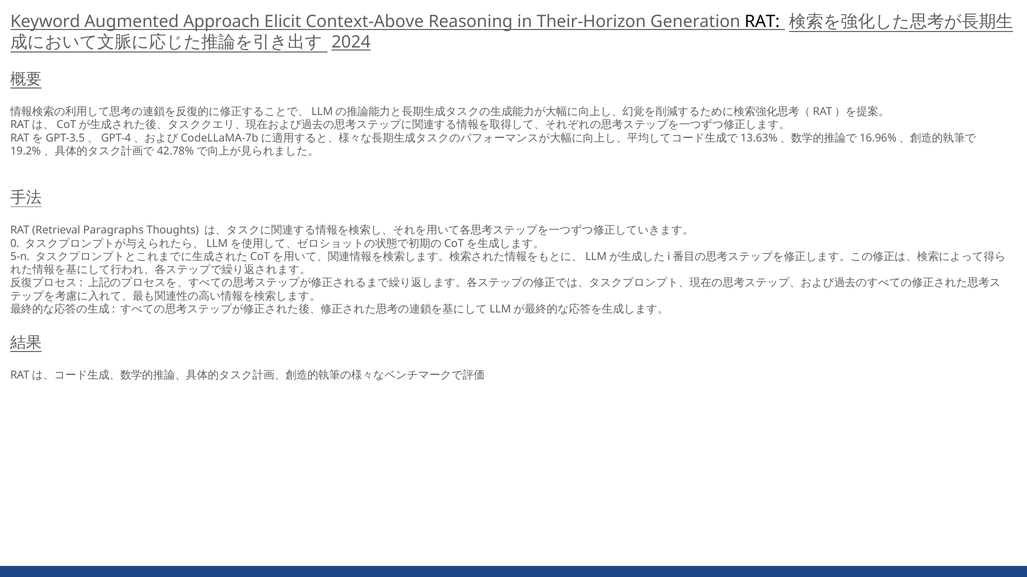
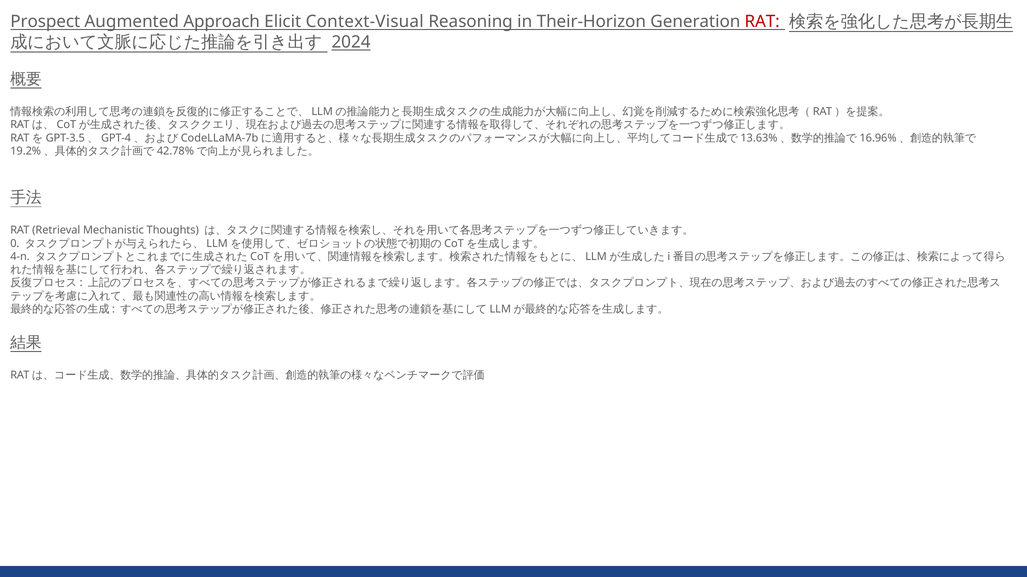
Keyword: Keyword -> Prospect
Context-Above: Context-Above -> Context-Visual
RAT at (762, 22) colour: black -> red
Paragraphs: Paragraphs -> Mechanistic
5-n: 5-n -> 4-n
